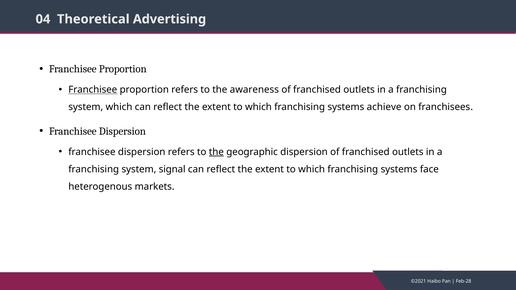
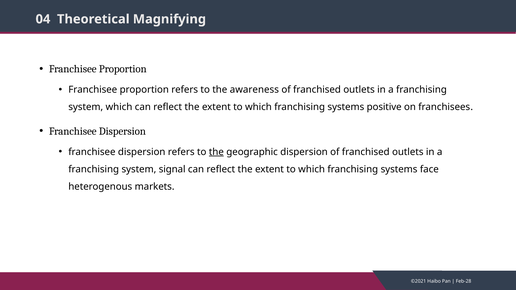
Advertising: Advertising -> Magnifying
Franchisee at (93, 90) underline: present -> none
achieve: achieve -> positive
